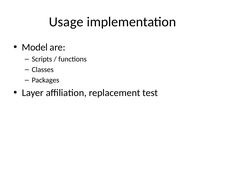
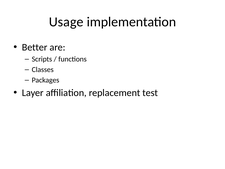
Model: Model -> Better
